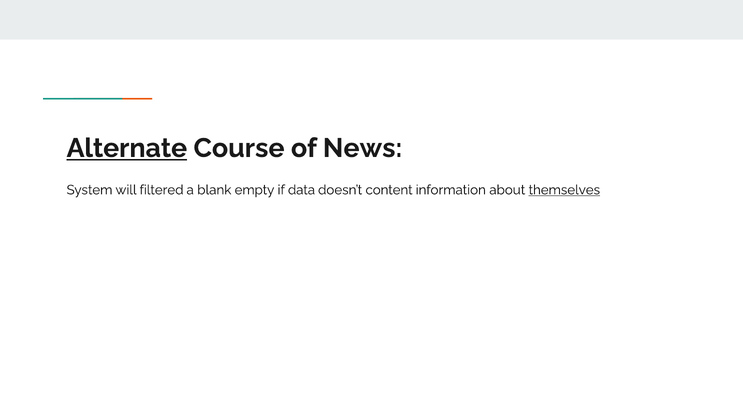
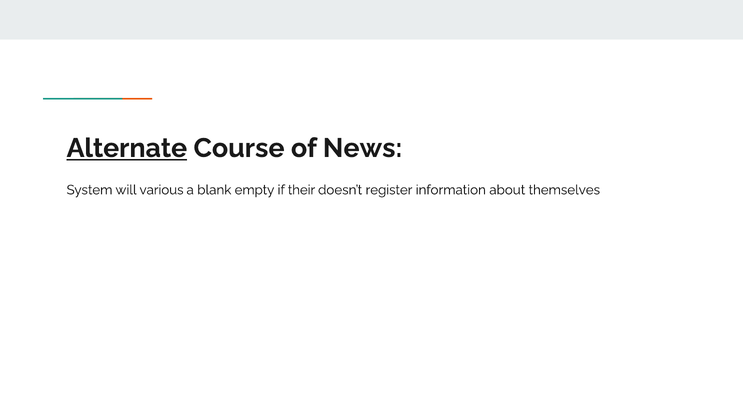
filtered: filtered -> various
data: data -> their
content: content -> register
themselves underline: present -> none
